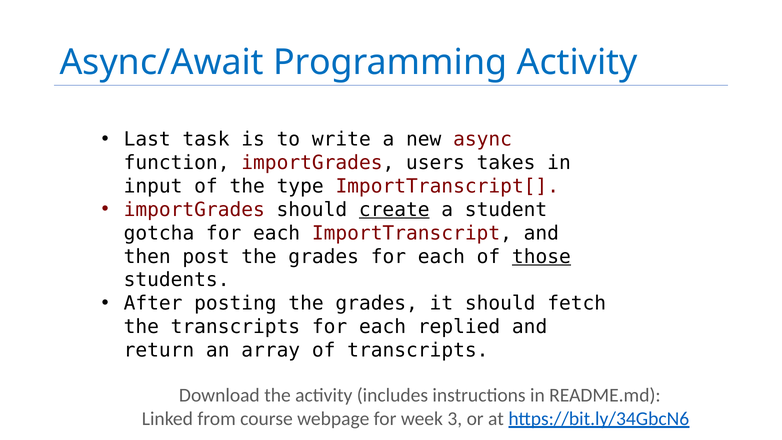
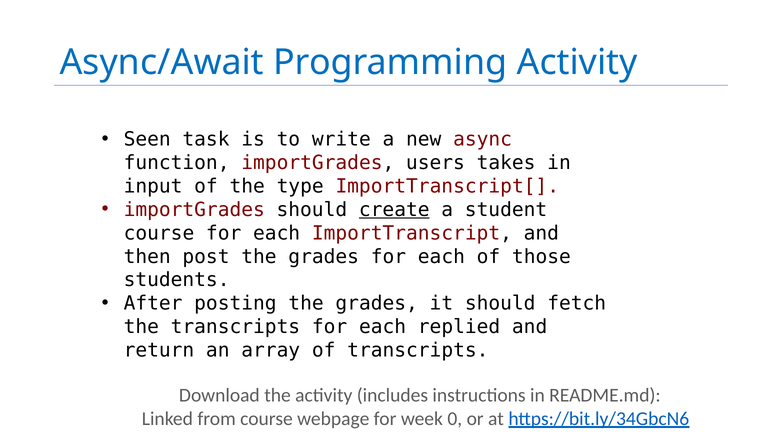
Last: Last -> Seen
gotcha at (159, 233): gotcha -> course
those underline: present -> none
3: 3 -> 0
